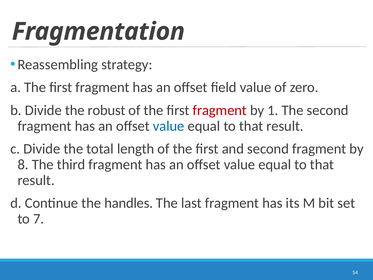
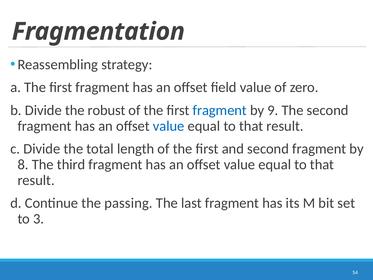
fragment at (220, 110) colour: red -> blue
1: 1 -> 9
handles: handles -> passing
7: 7 -> 3
